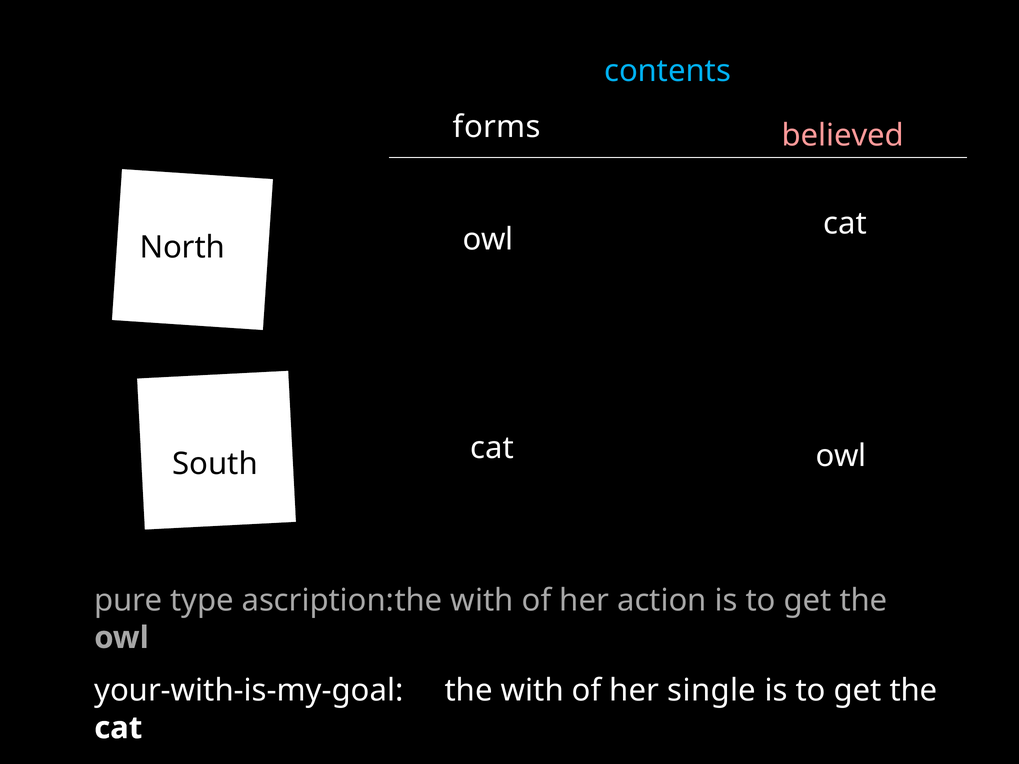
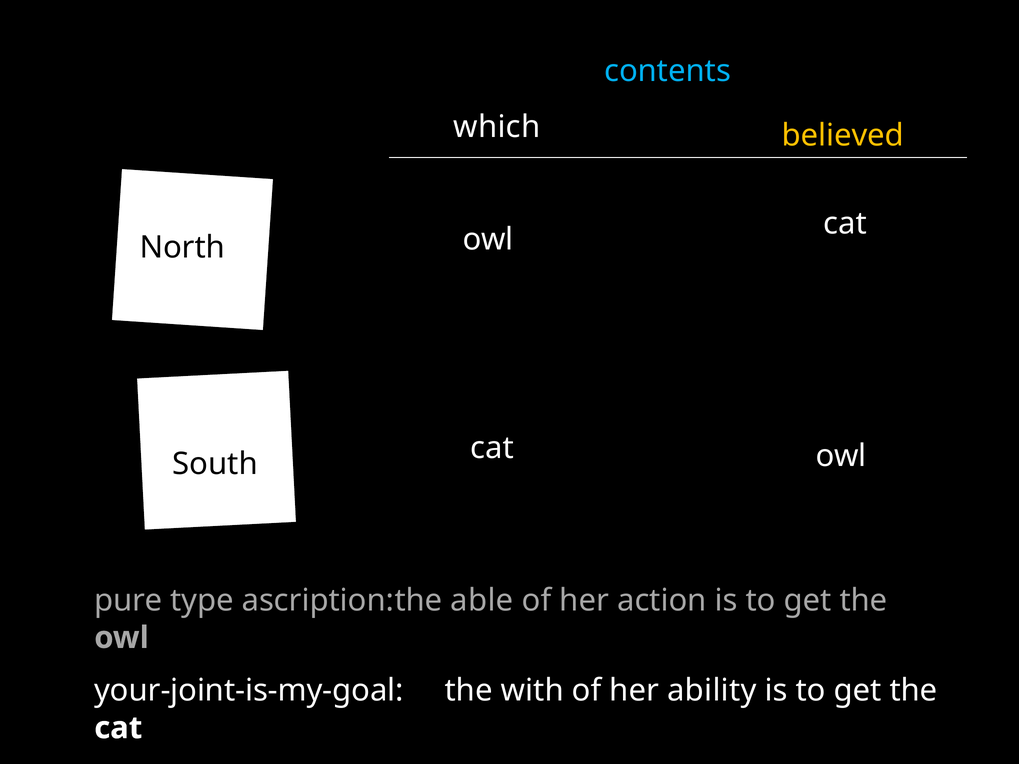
forms: forms -> which
believed colour: pink -> yellow
with at (482, 601): with -> able
your-with-is-my-goal: your-with-is-my-goal -> your-joint-is-my-goal
single: single -> ability
